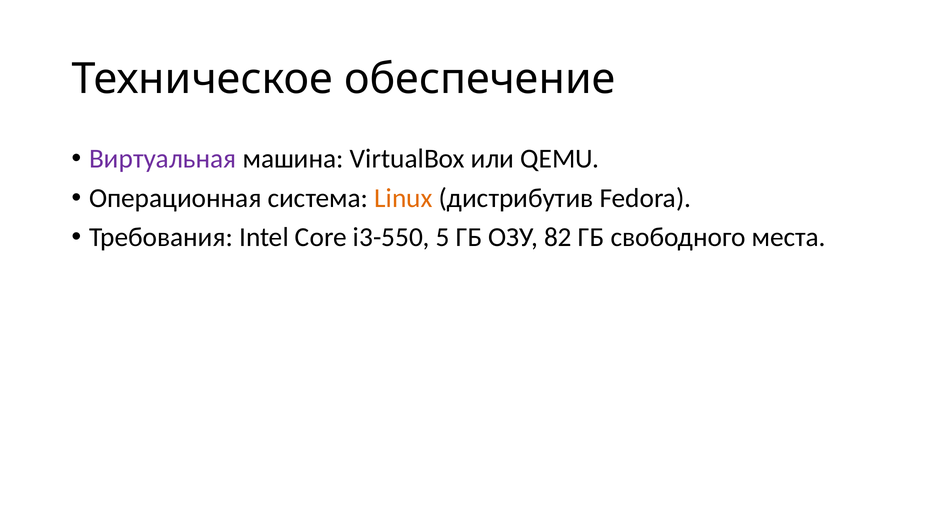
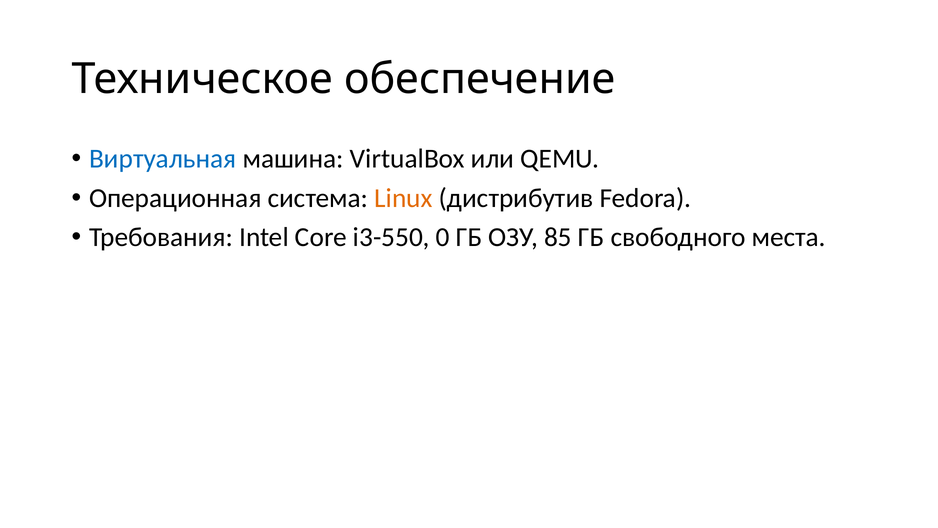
Виртуальная colour: purple -> blue
5: 5 -> 0
82: 82 -> 85
